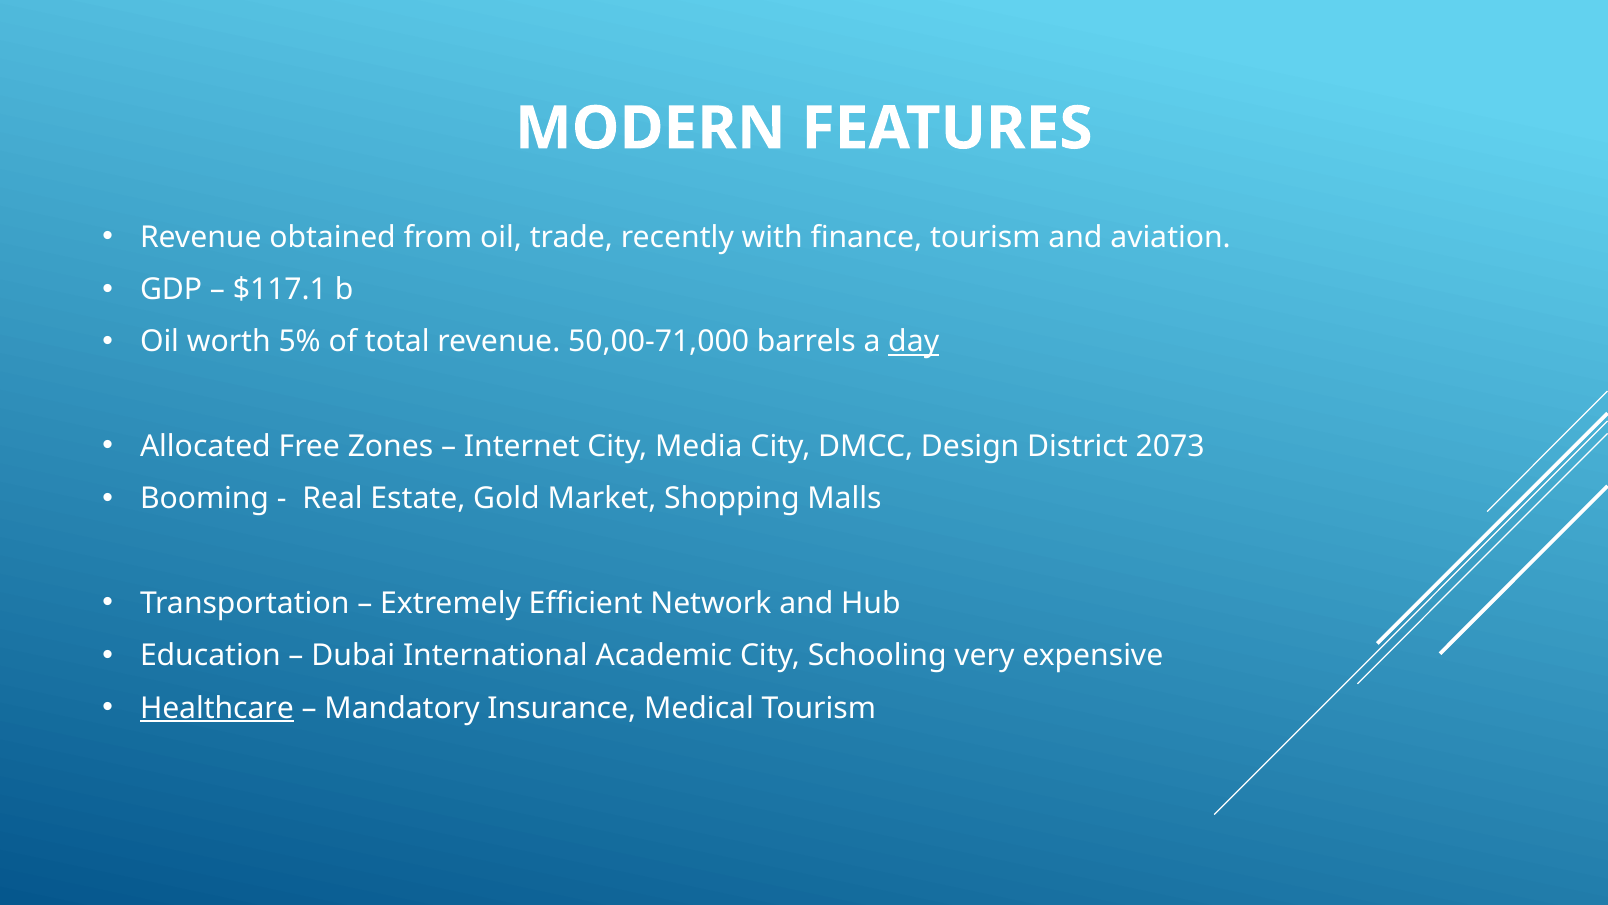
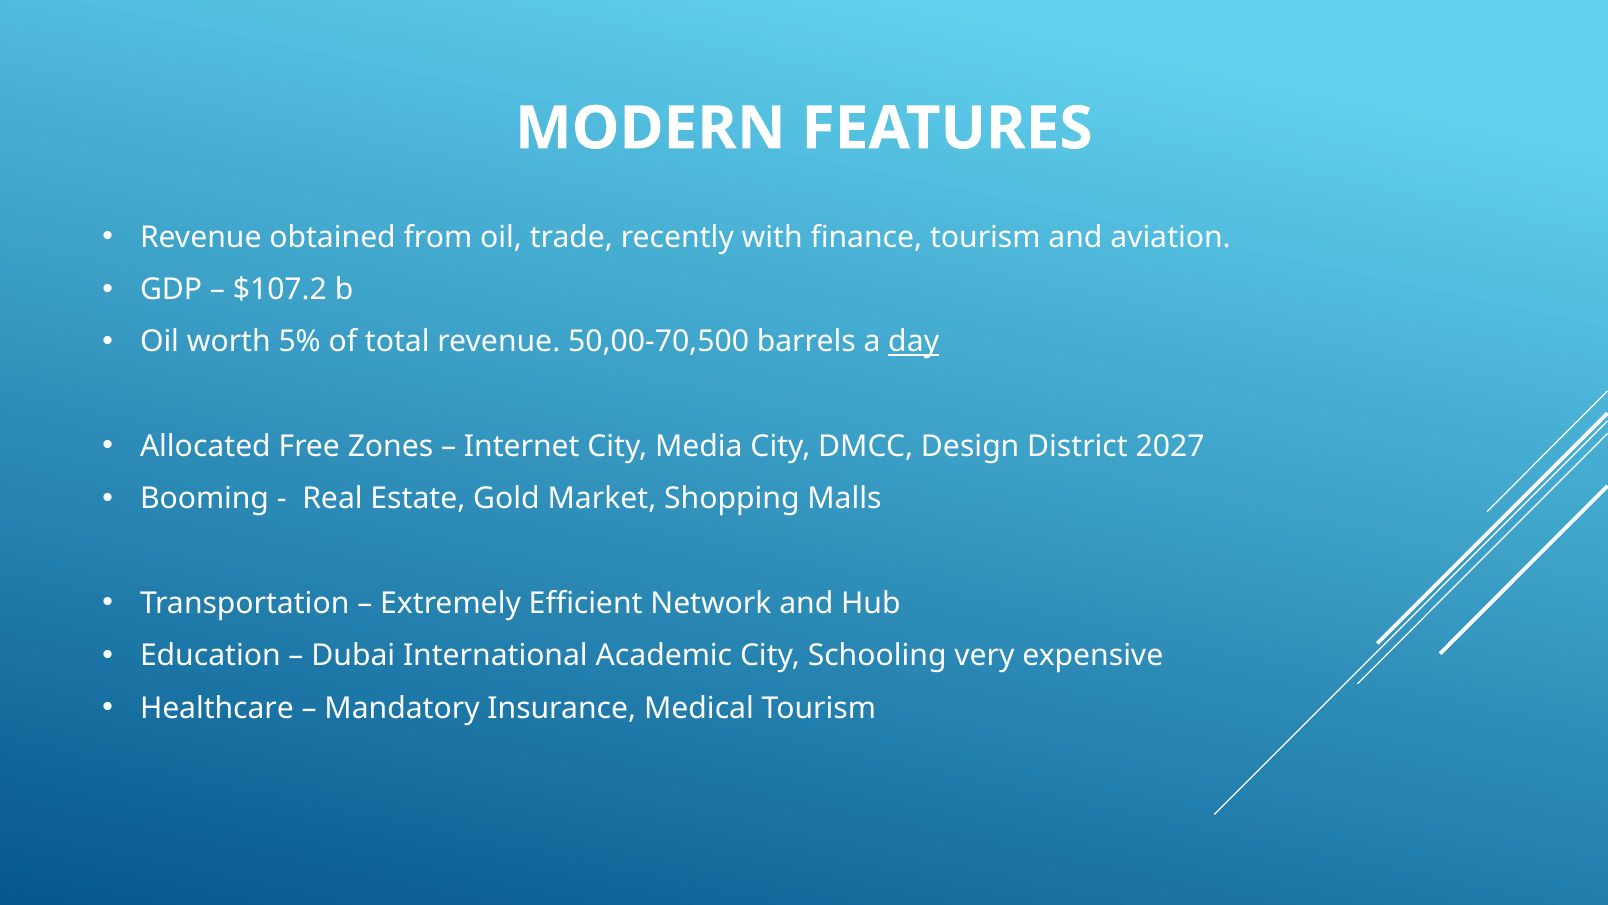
$117.1: $117.1 -> $107.2
50,00-71,000: 50,00-71,000 -> 50,00-70,500
2073: 2073 -> 2027
Healthcare underline: present -> none
